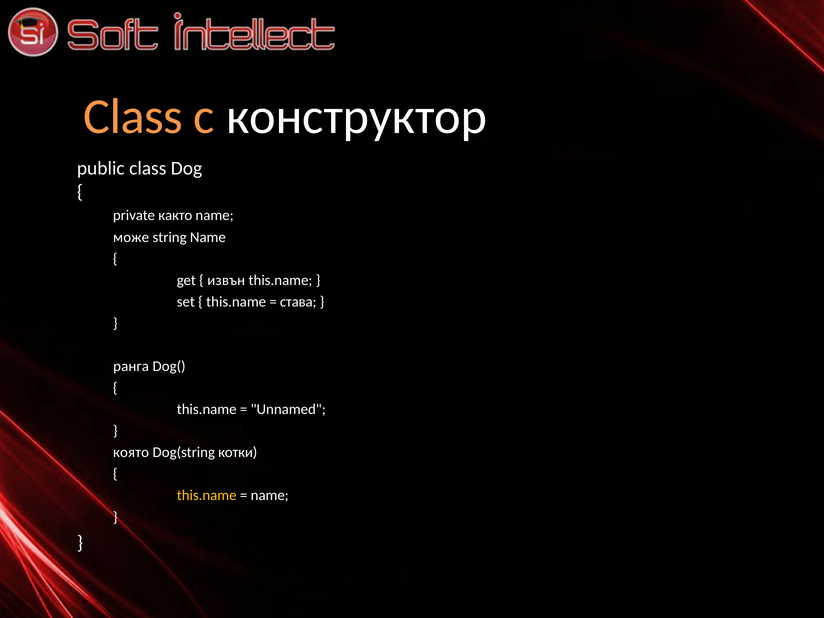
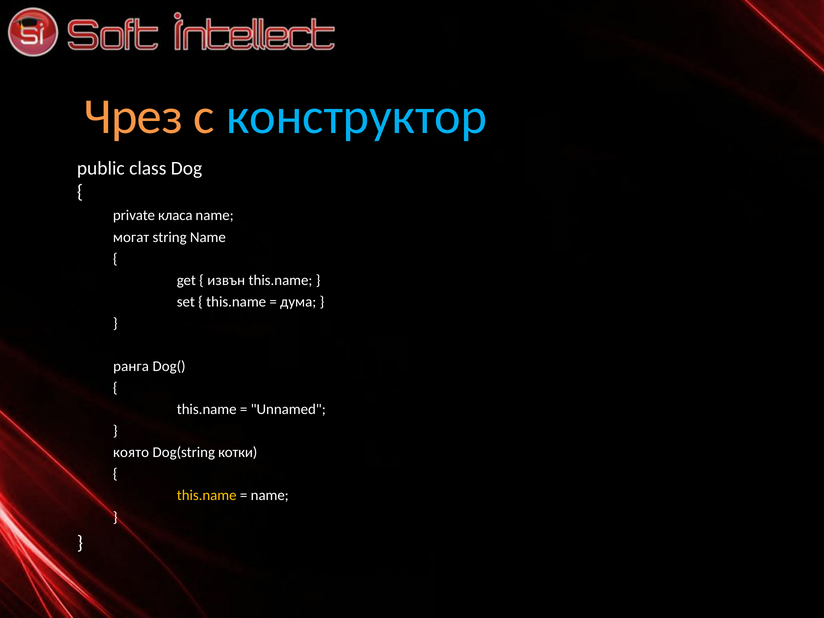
Class at (133, 117): Class -> Чрез
конструктор colour: white -> light blue
както: както -> класа
може: може -> могат
става: става -> дума
